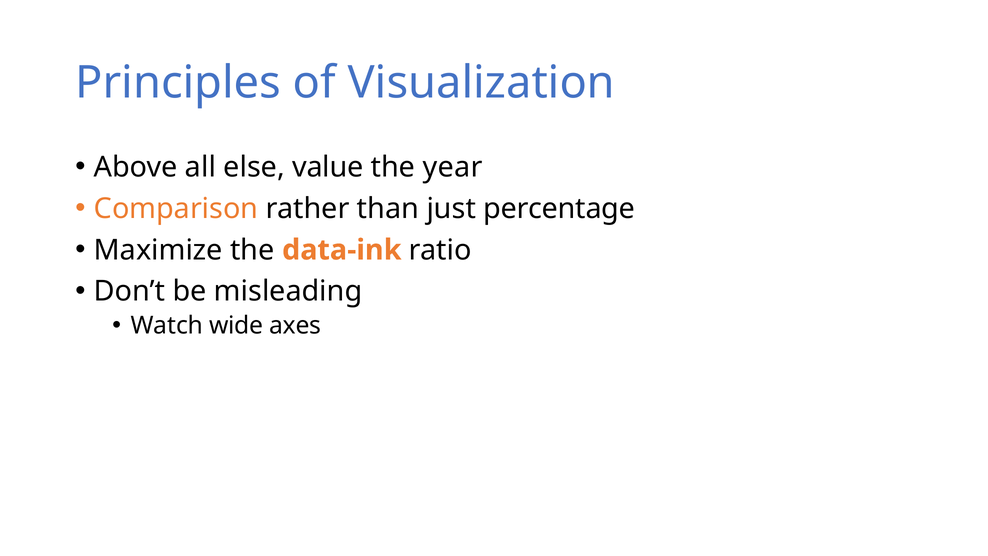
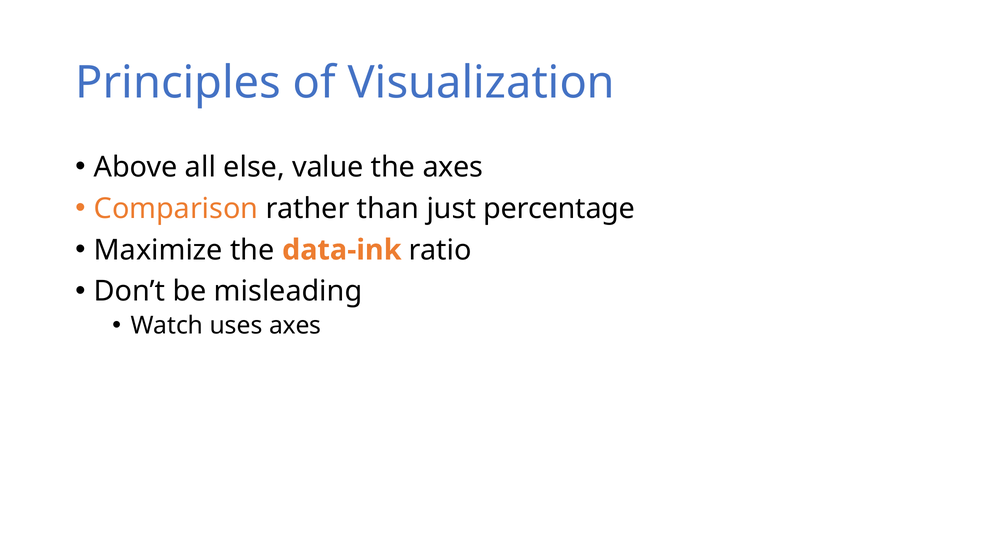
the year: year -> axes
wide: wide -> uses
